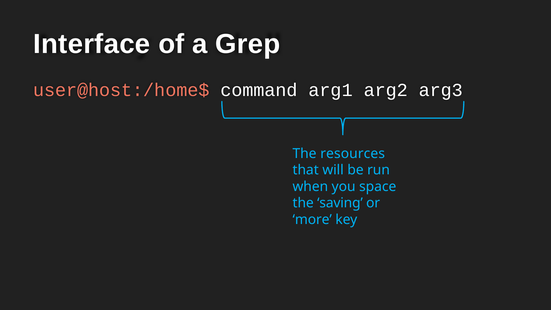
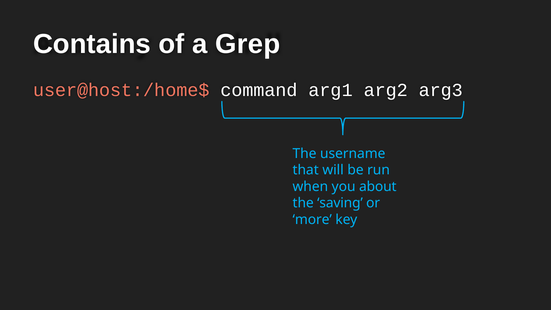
Interface: Interface -> Contains
resources: resources -> username
space: space -> about
